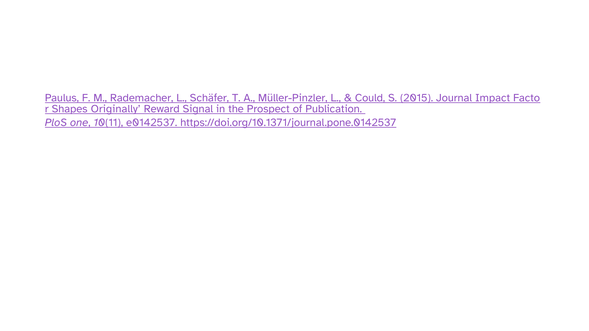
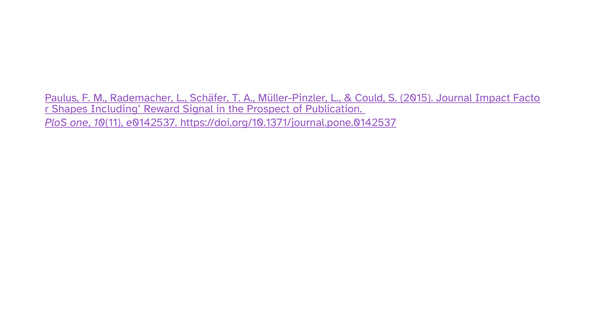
Originally: Originally -> Including
